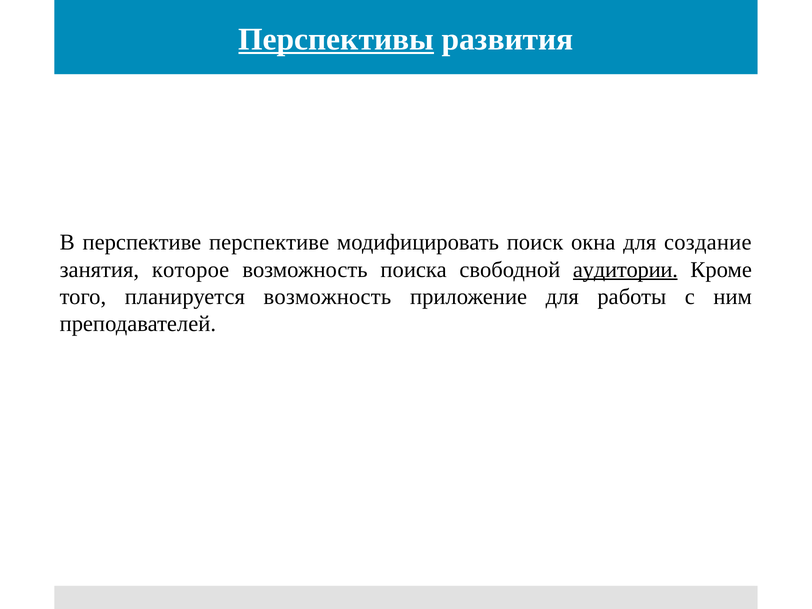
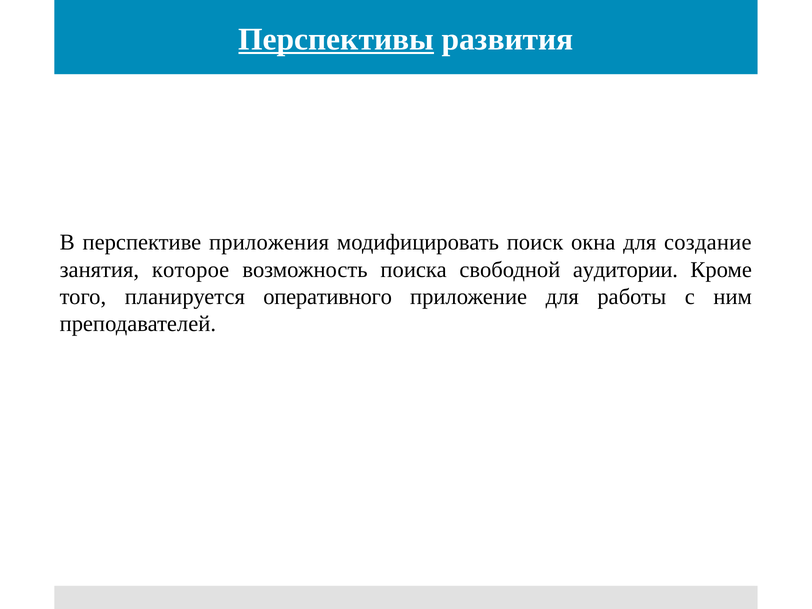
перспективе перспективе: перспективе -> приложения
аудитории underline: present -> none
планируется возможность: возможность -> оперативного
